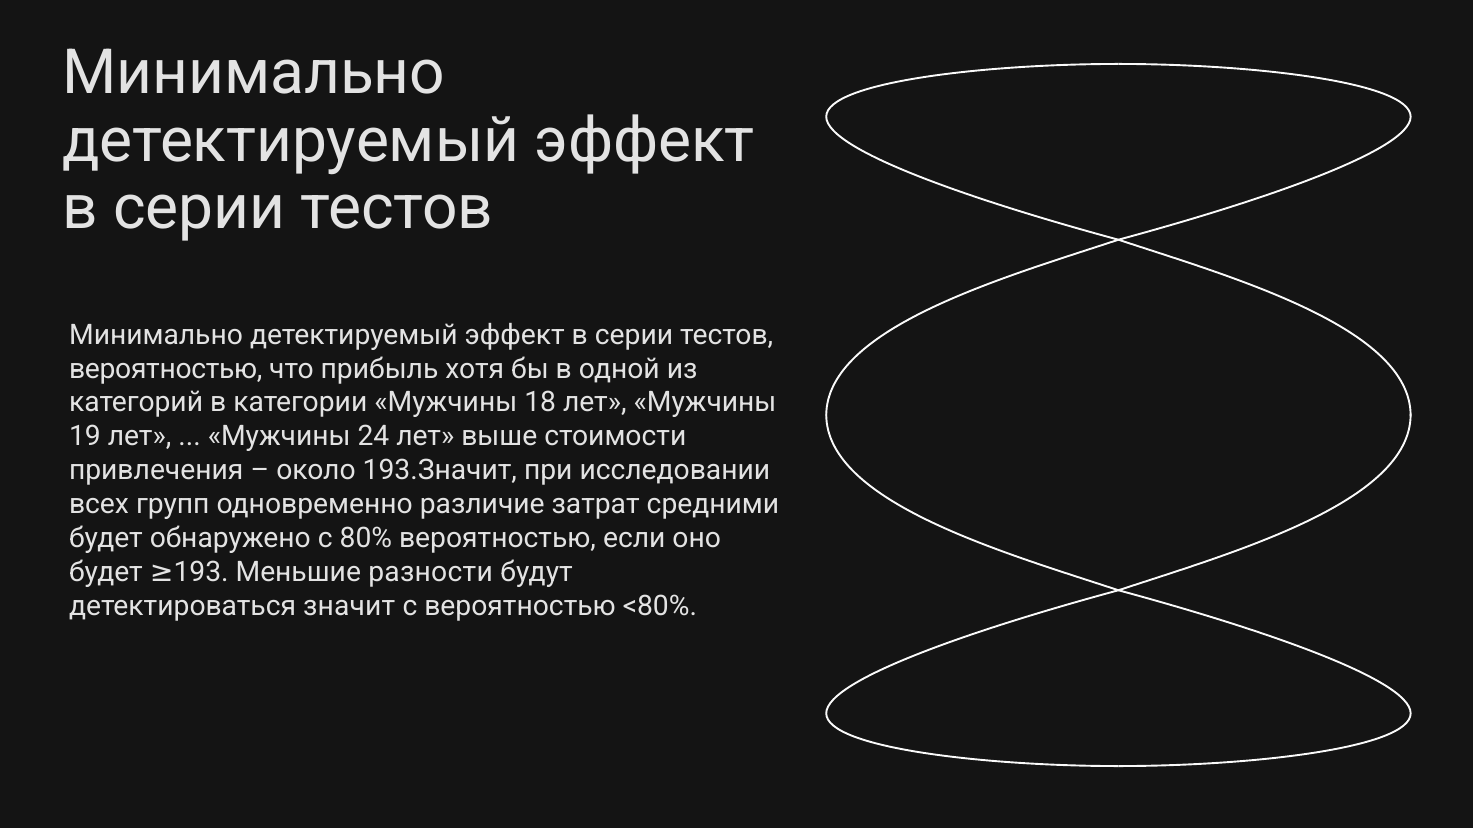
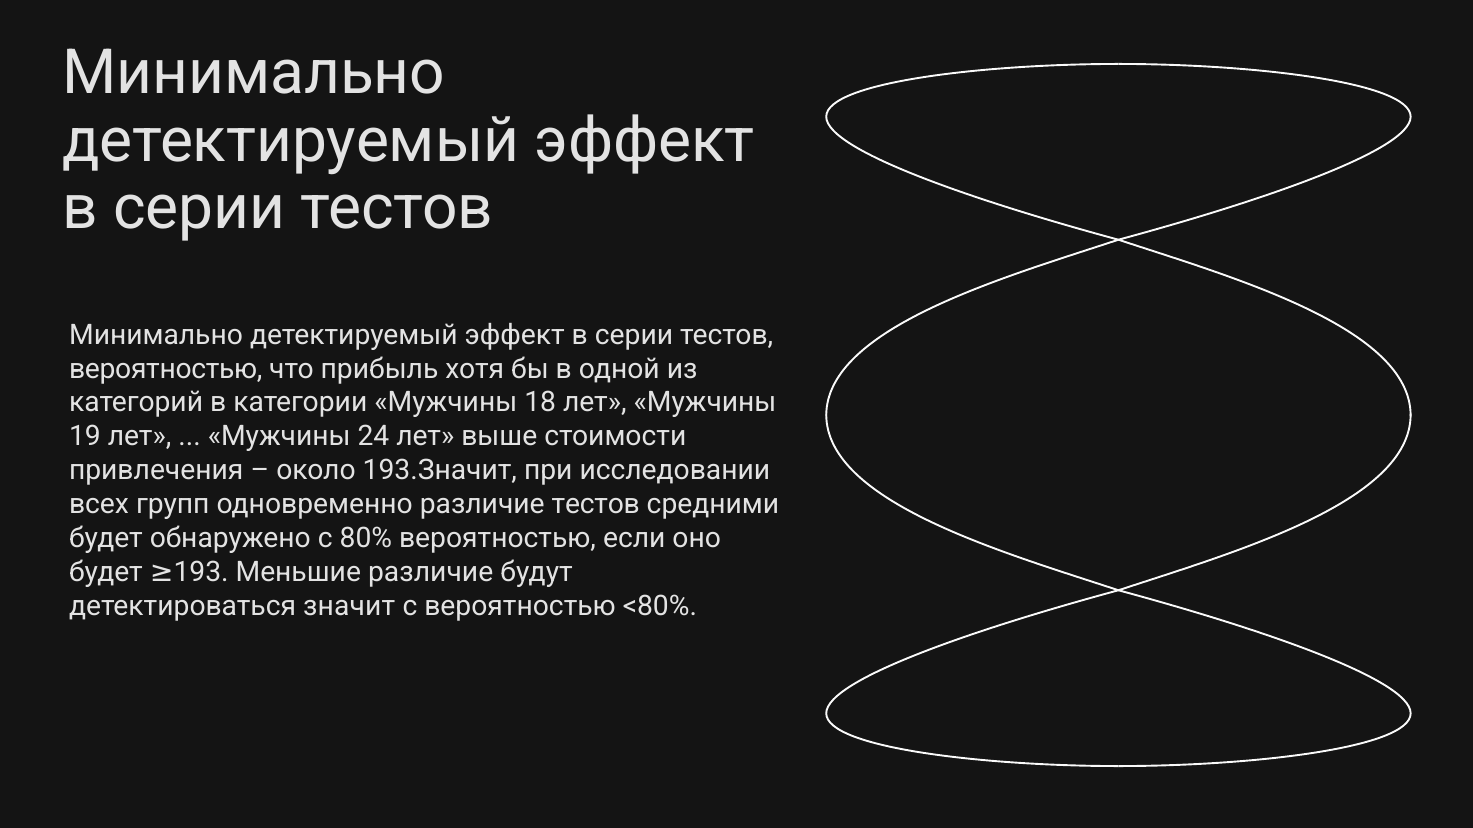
различие затрат: затрат -> тестов
Меньшие разности: разности -> различие
